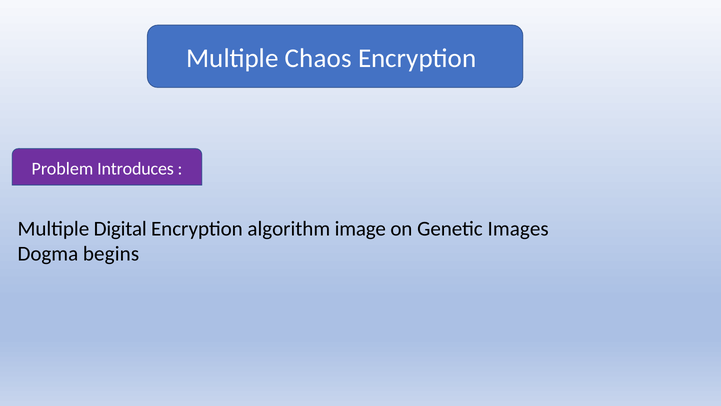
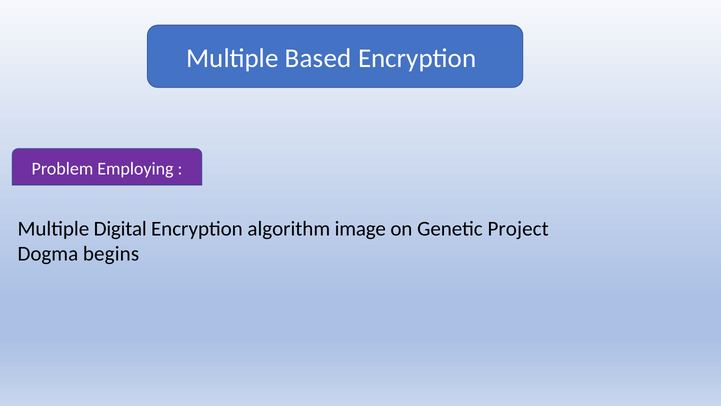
Chaos: Chaos -> Based
Introduces: Introduces -> Employing
Images: Images -> Project
